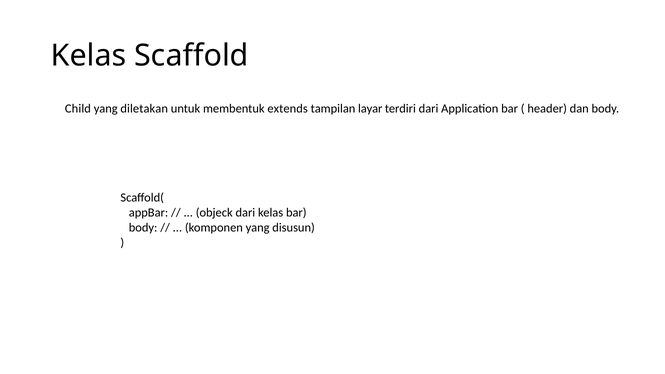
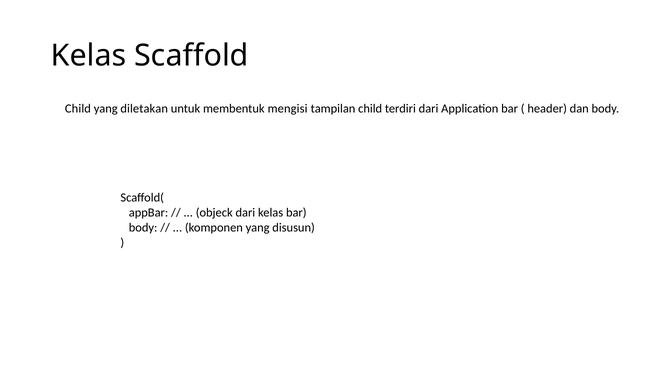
extends: extends -> mengisi
tampilan layar: layar -> child
